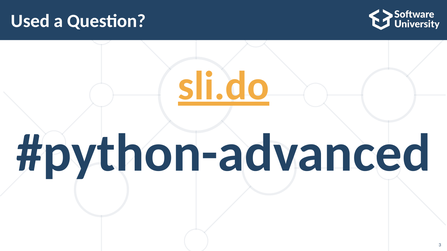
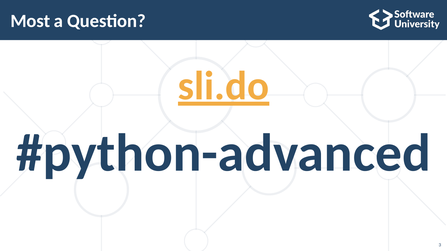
Used: Used -> Most
